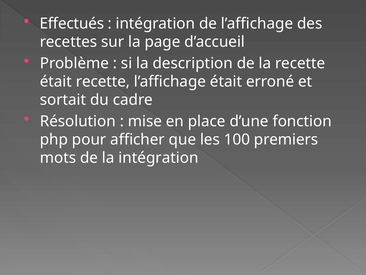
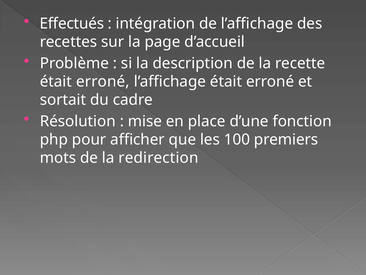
recette at (103, 81): recette -> erroné
la intégration: intégration -> redirection
